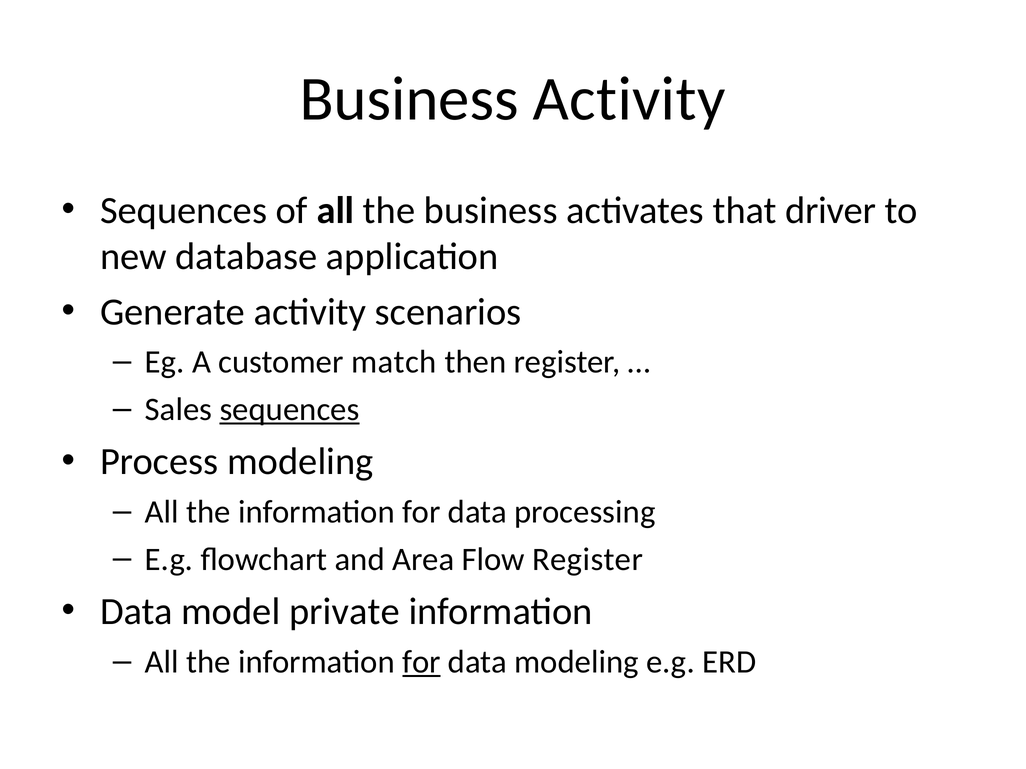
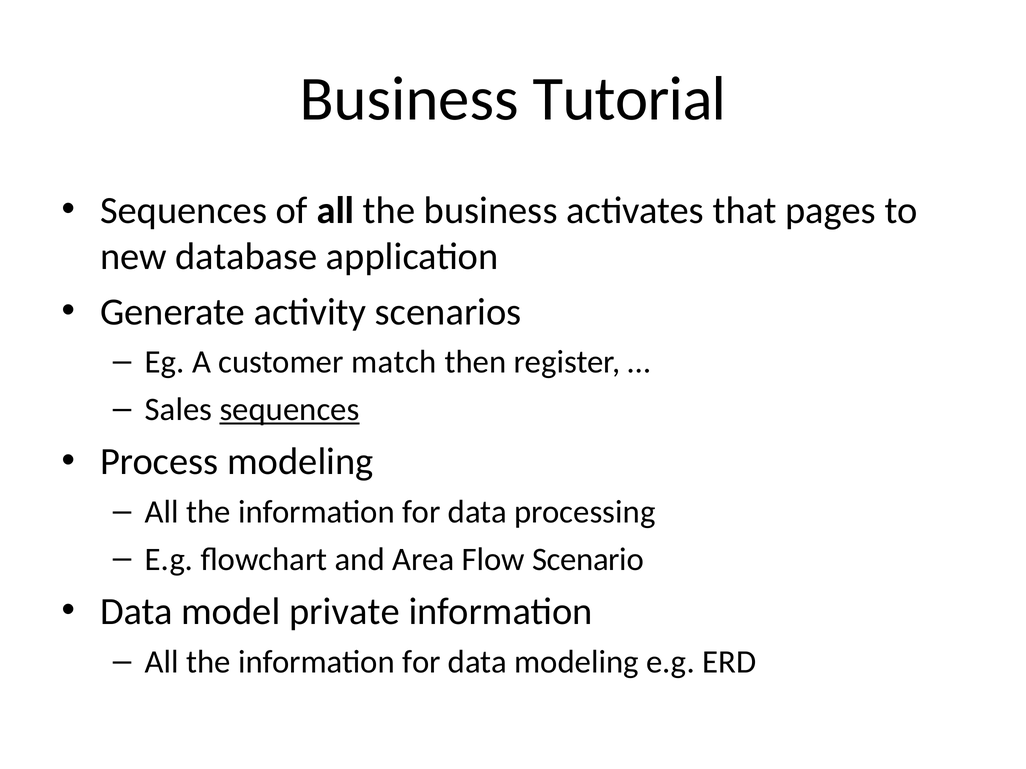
Business Activity: Activity -> Tutorial
driver: driver -> pages
Flow Register: Register -> Scenario
for at (422, 662) underline: present -> none
